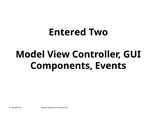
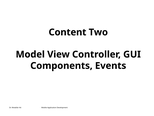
Entered: Entered -> Content
